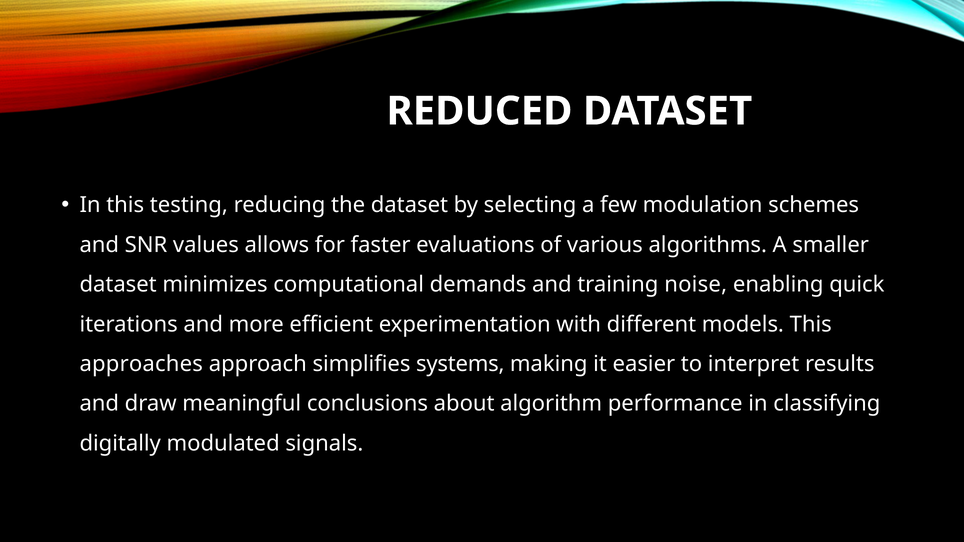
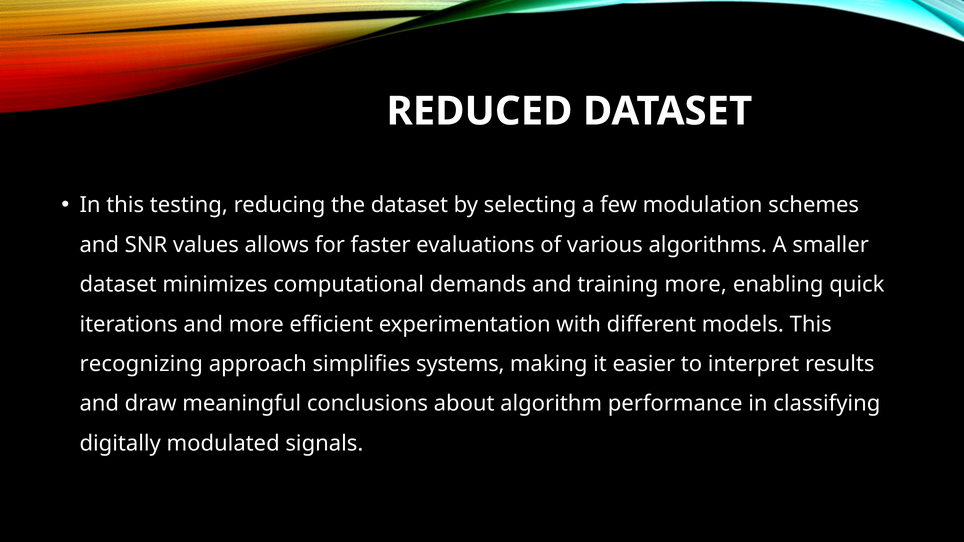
training noise: noise -> more
approaches: approaches -> recognizing
